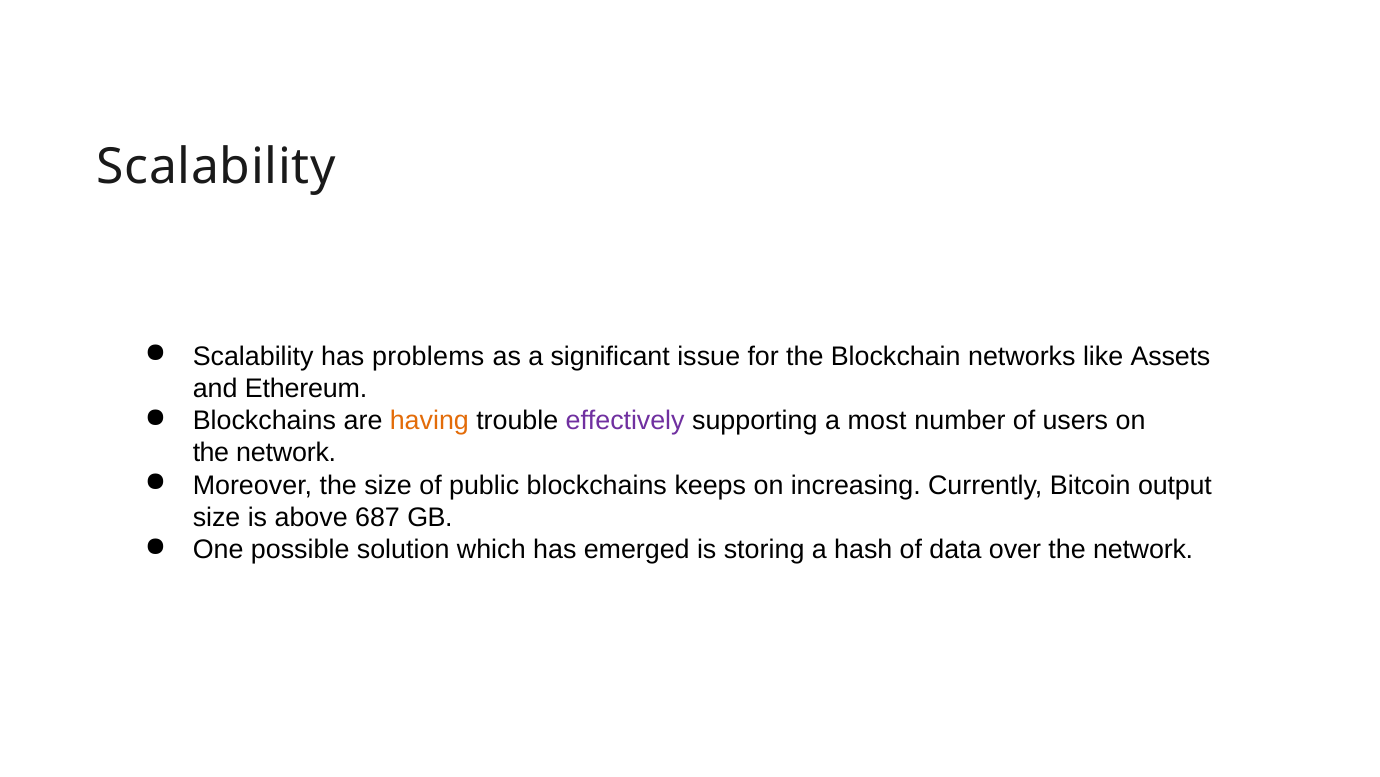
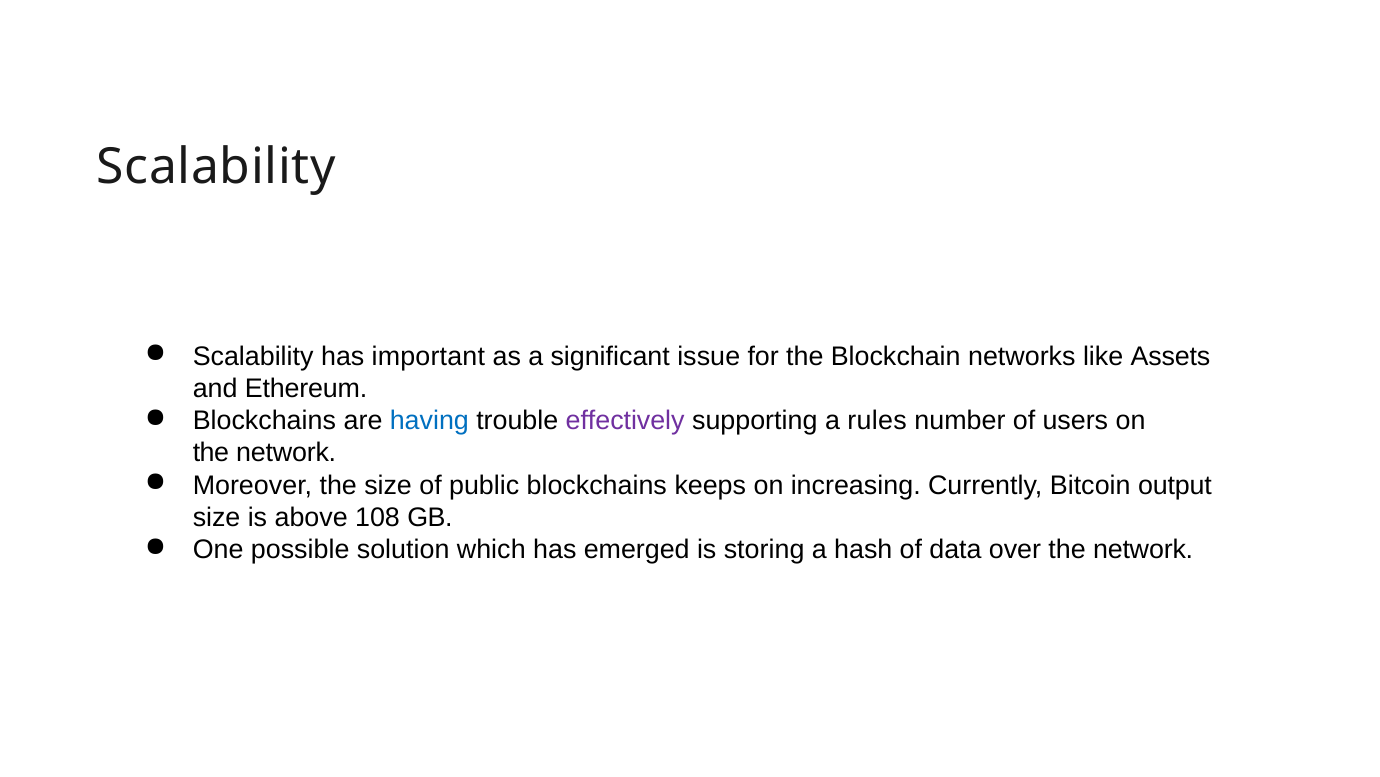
problems: problems -> important
having colour: orange -> blue
most: most -> rules
687: 687 -> 108
